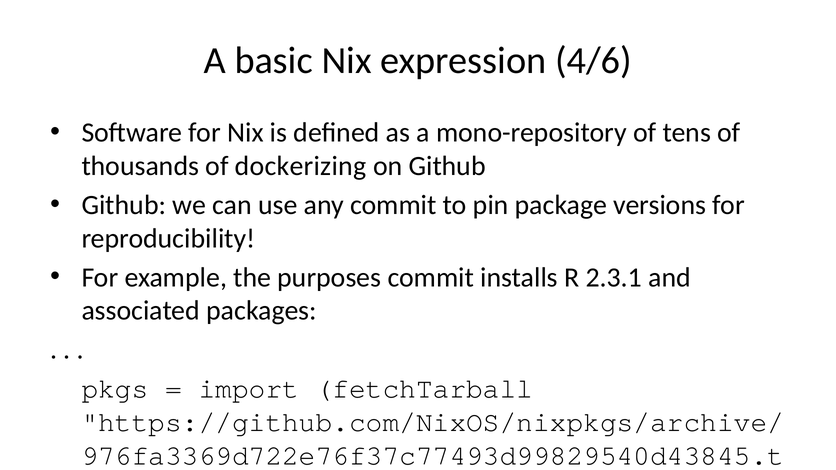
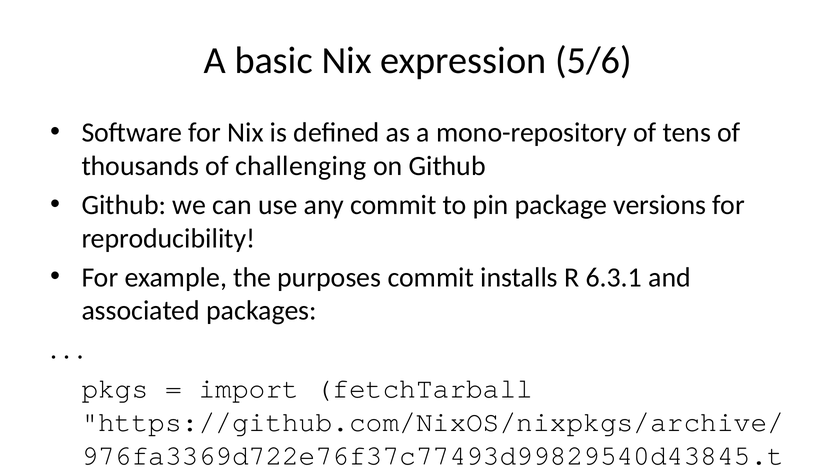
4/6: 4/6 -> 5/6
dockerizing: dockerizing -> challenging
2.3.1: 2.3.1 -> 6.3.1
